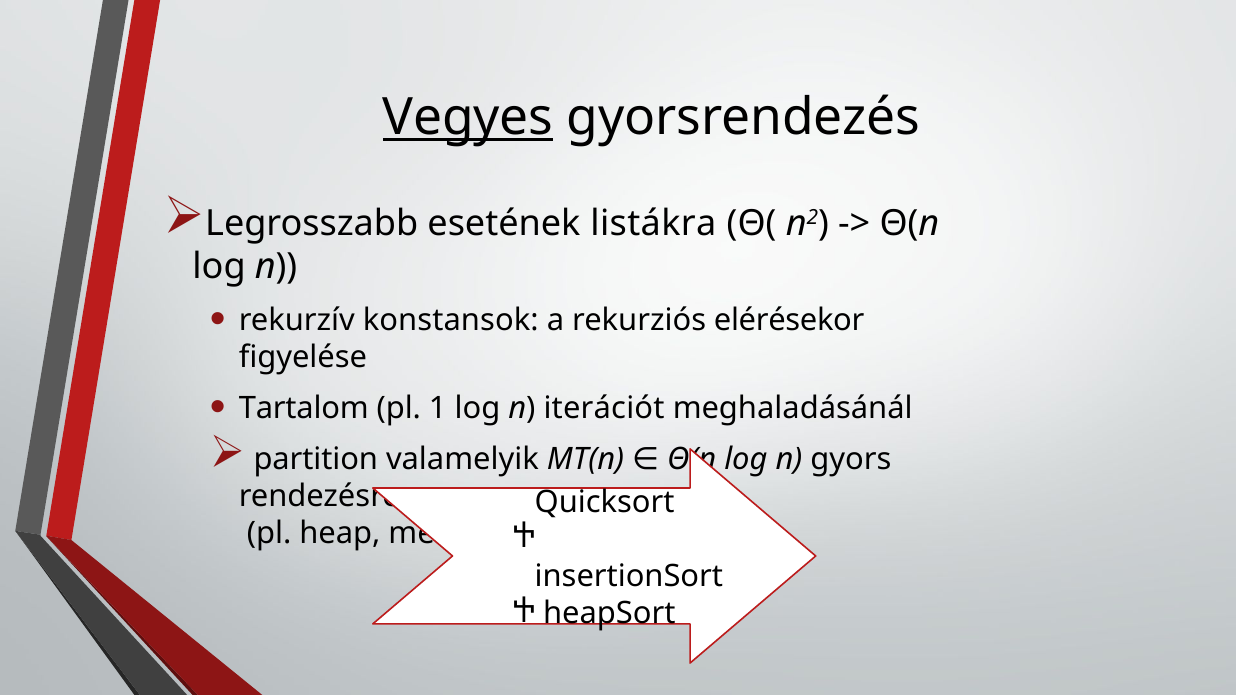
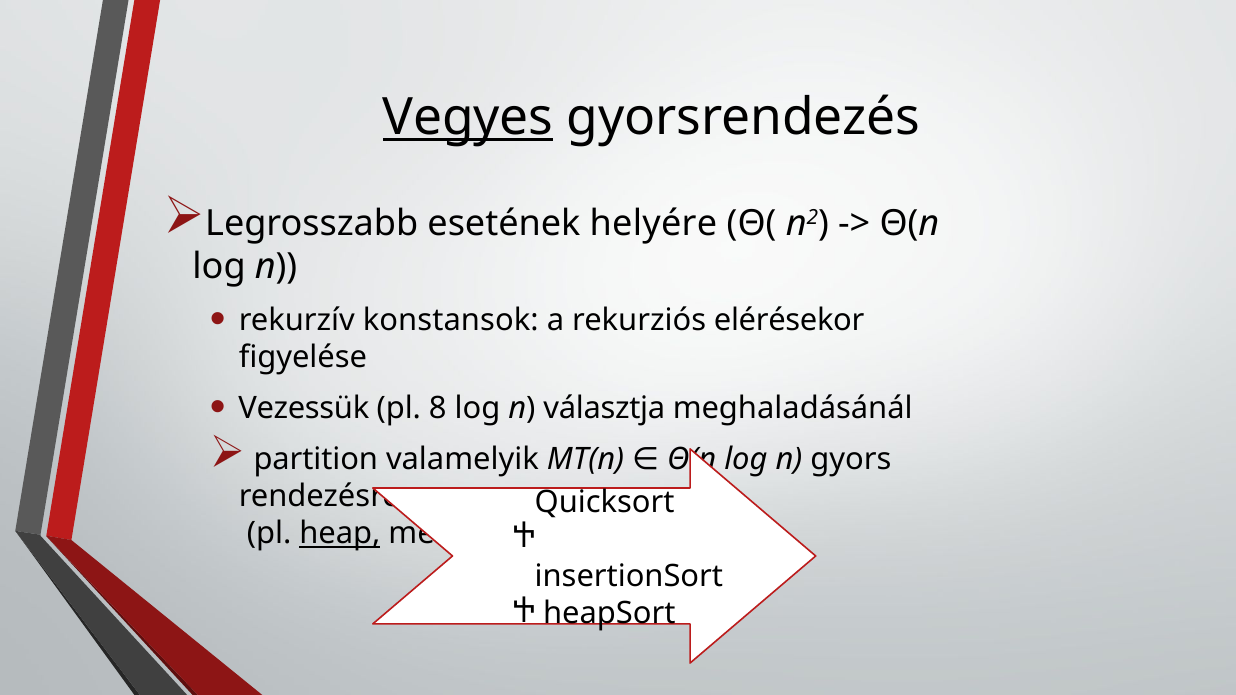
listákra: listákra -> helyére
Tartalom: Tartalom -> Vezessük
1: 1 -> 8
iterációt: iterációt -> választja
heap underline: none -> present
